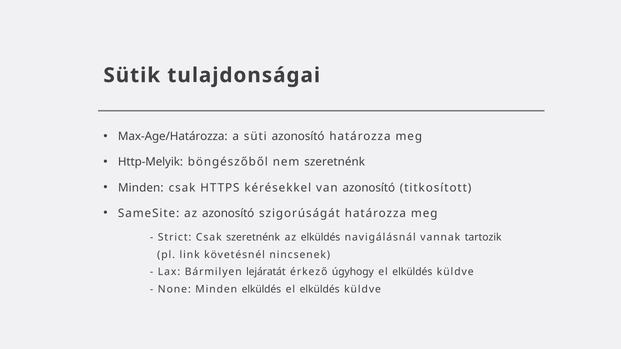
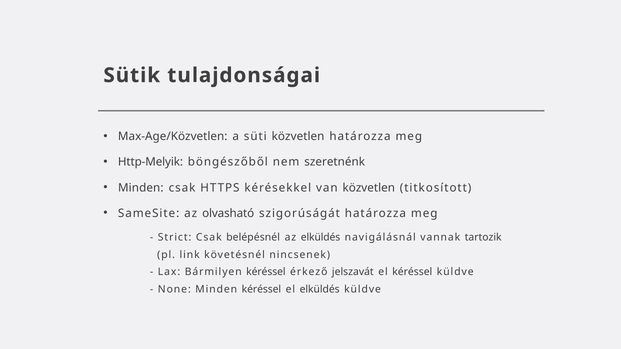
Max-Age/Határozza: Max-Age/Határozza -> Max-Age/Közvetlen
süti azonosító: azonosító -> közvetlen
van azonosító: azonosító -> közvetlen
az azonosító: azonosító -> olvasható
Csak szeretnénk: szeretnénk -> belépésnél
Bármilyen lejáratát: lejáratát -> kéréssel
úgyhogy: úgyhogy -> jelszavát
elküldés at (412, 272): elküldés -> kéréssel
Minden elküldés: elküldés -> kéréssel
